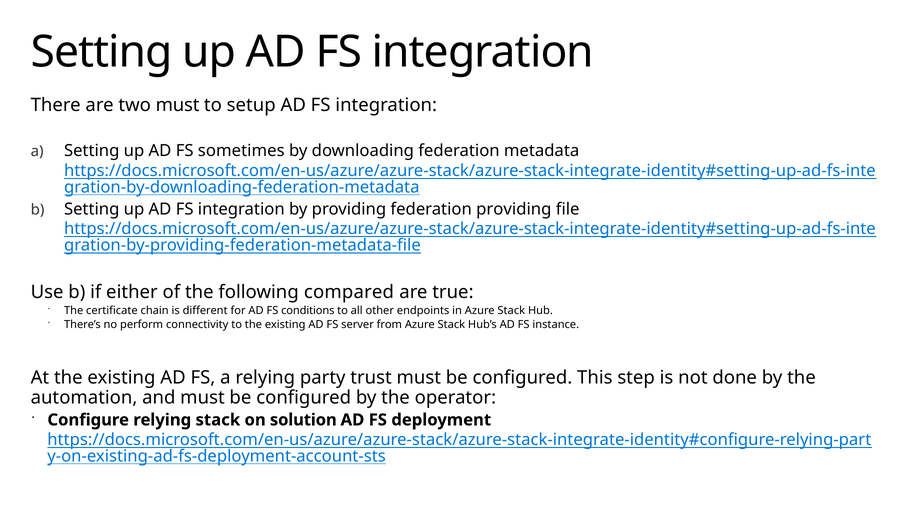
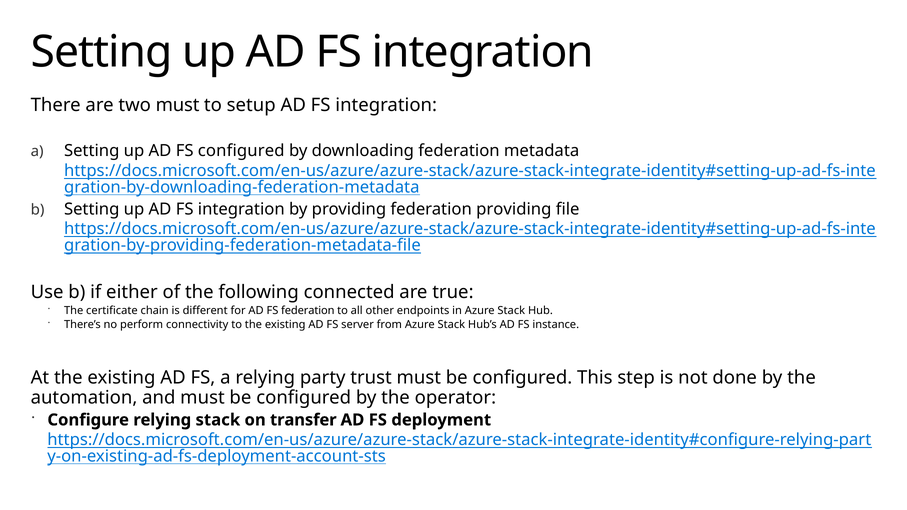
FS sometimes: sometimes -> configured
compared: compared -> connected
FS conditions: conditions -> federation
solution: solution -> transfer
